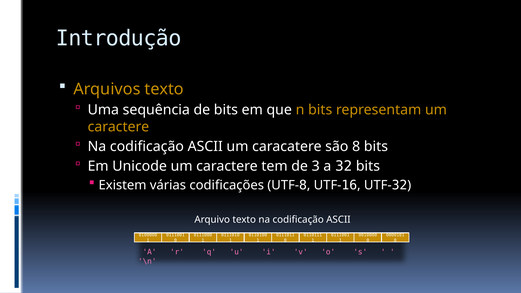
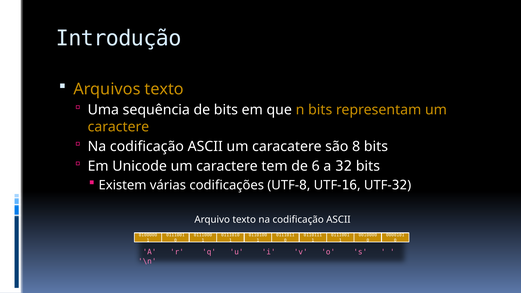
3: 3 -> 6
